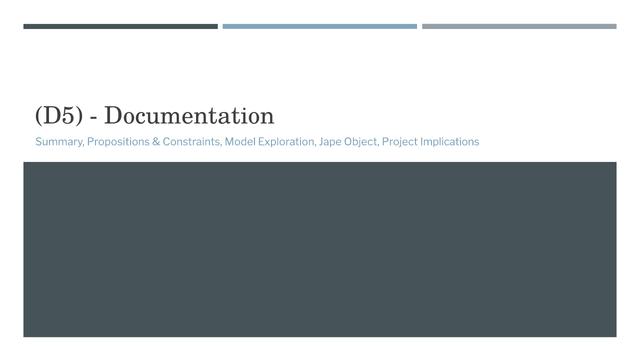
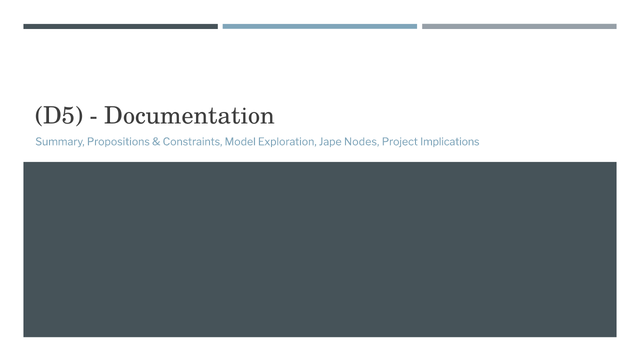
Object: Object -> Nodes
